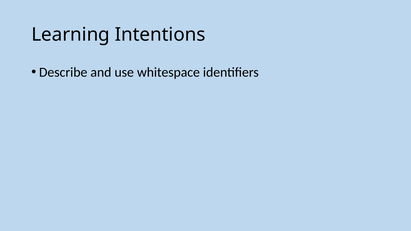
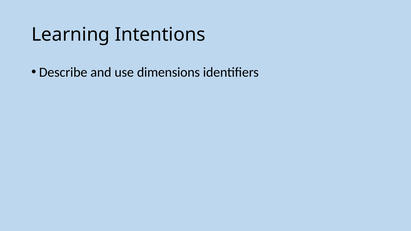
whitespace: whitespace -> dimensions
